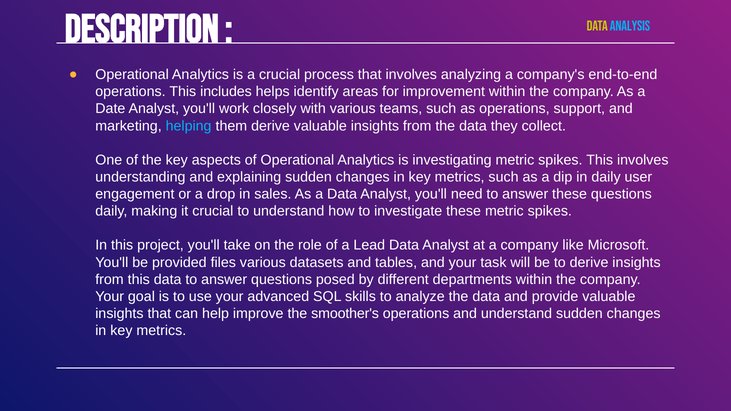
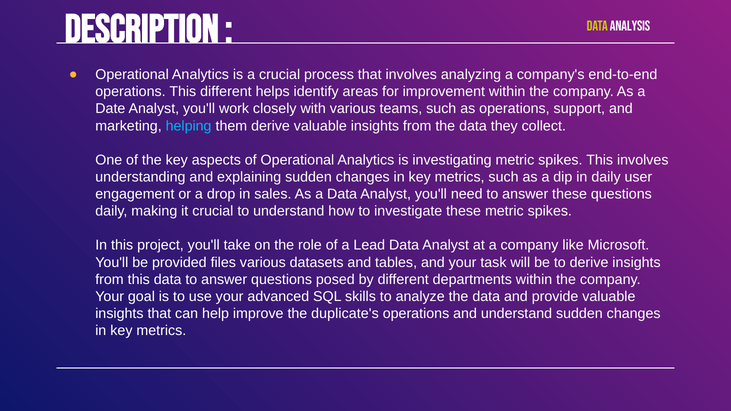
ANALYSIS colour: light blue -> white
This includes: includes -> different
smoother's: smoother's -> duplicate's
